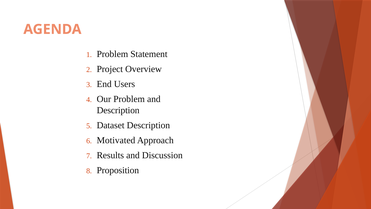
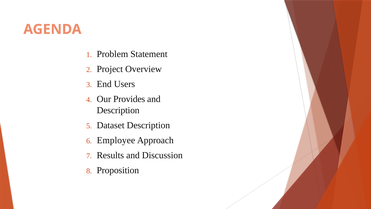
Our Problem: Problem -> Provides
Motivated: Motivated -> Employee
